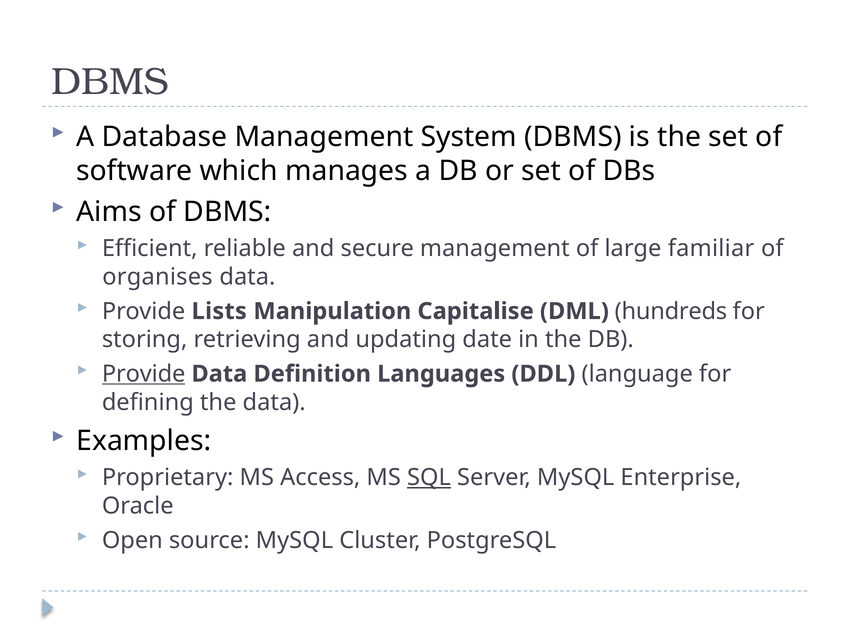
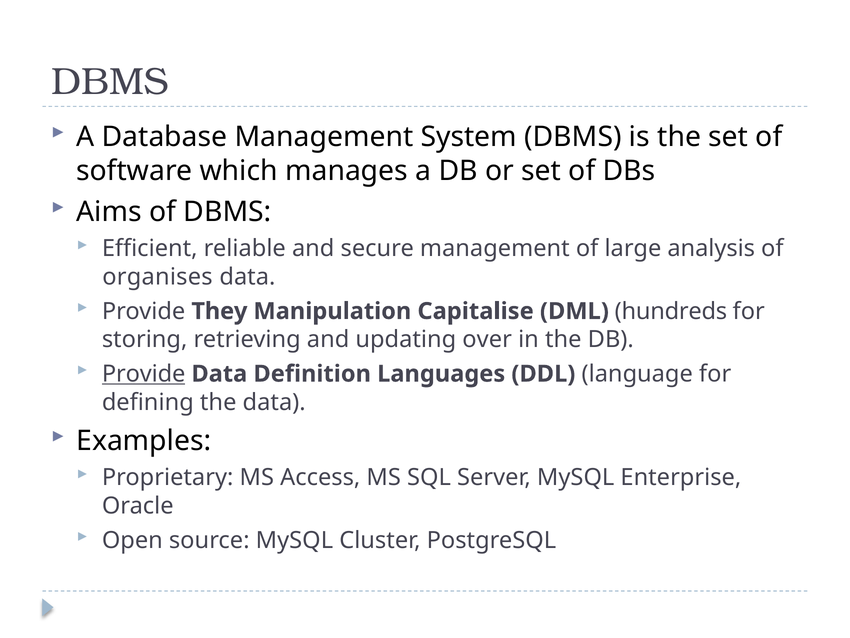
familiar: familiar -> analysis
Lists: Lists -> They
date: date -> over
SQL underline: present -> none
